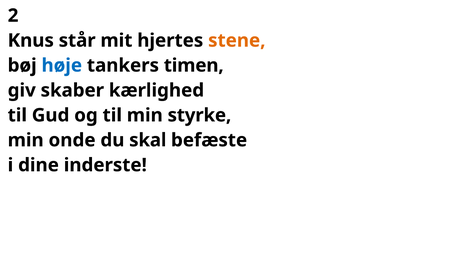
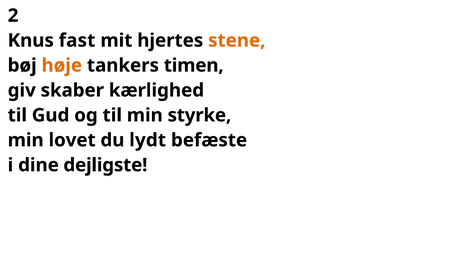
står: står -> fast
høje colour: blue -> orange
onde: onde -> lovet
skal: skal -> lydt
inderste: inderste -> dejligste
